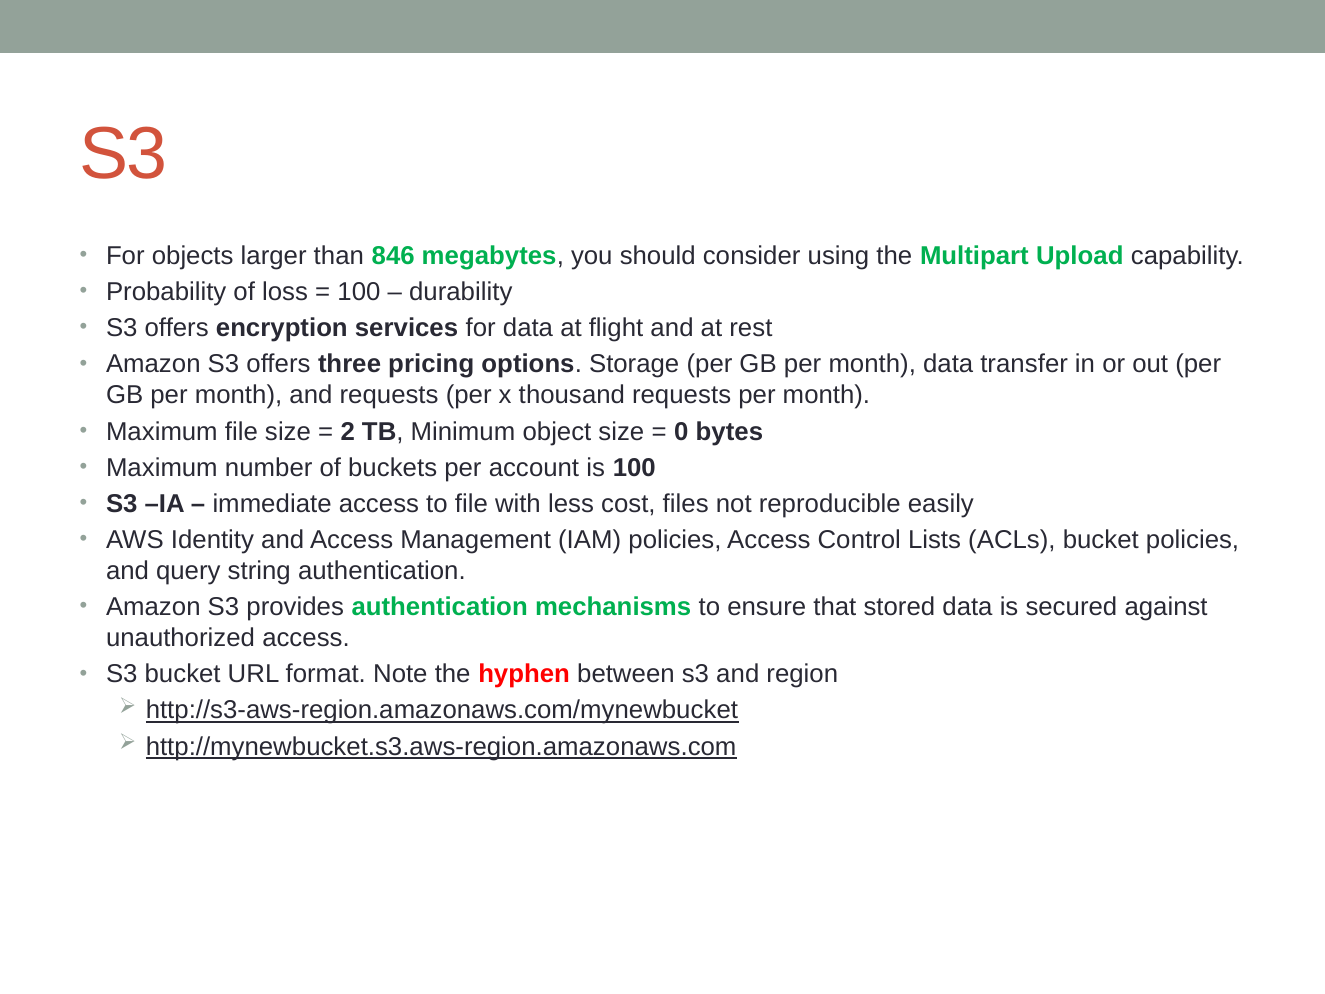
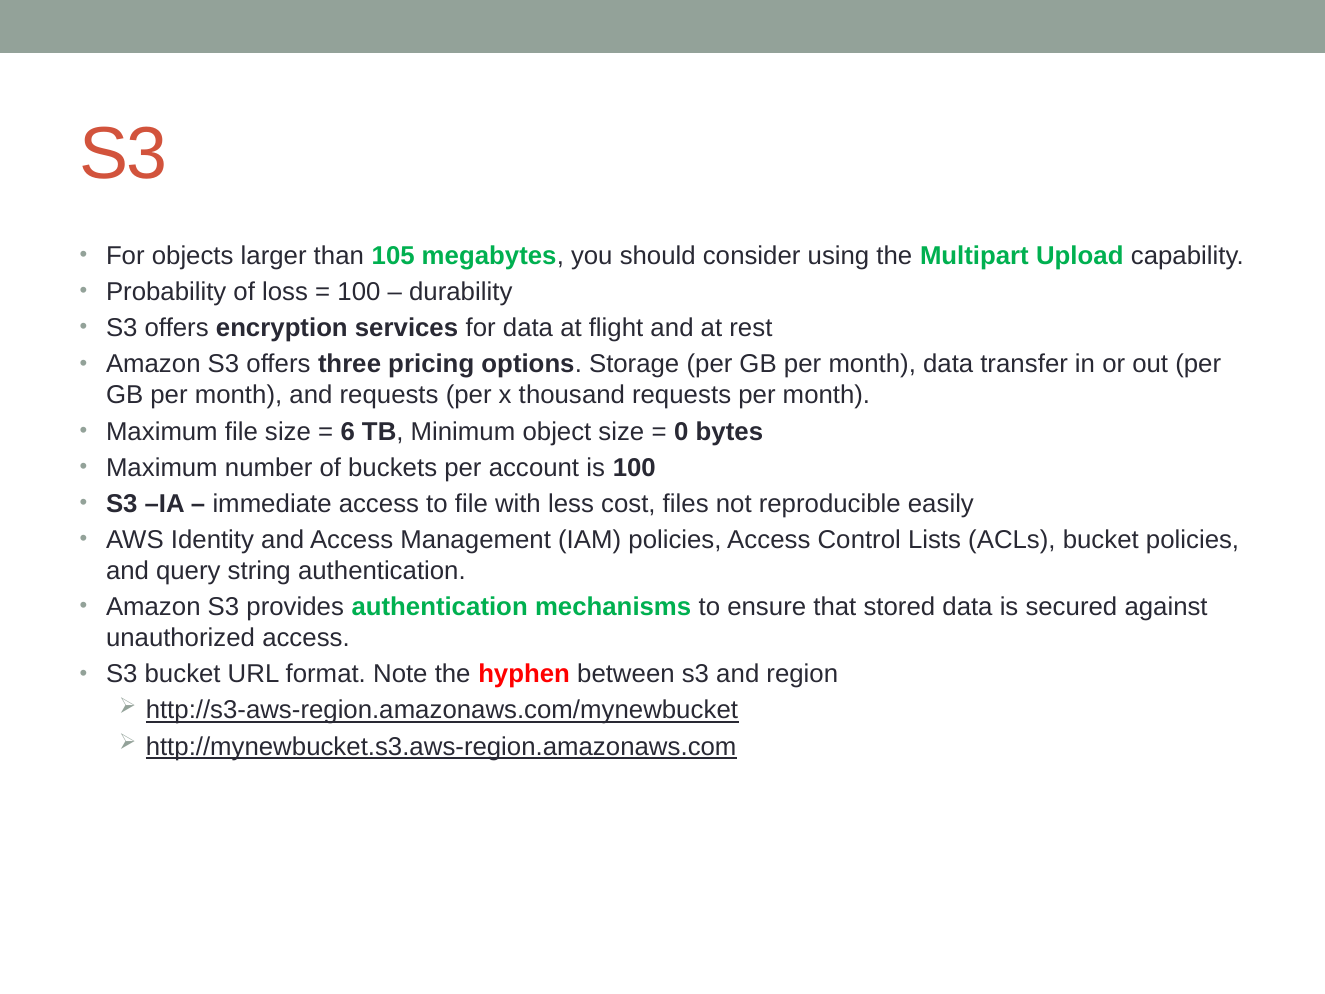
846: 846 -> 105
2: 2 -> 6
